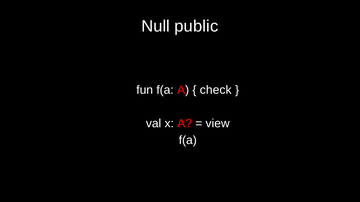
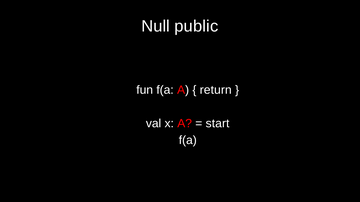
check: check -> return
view: view -> start
